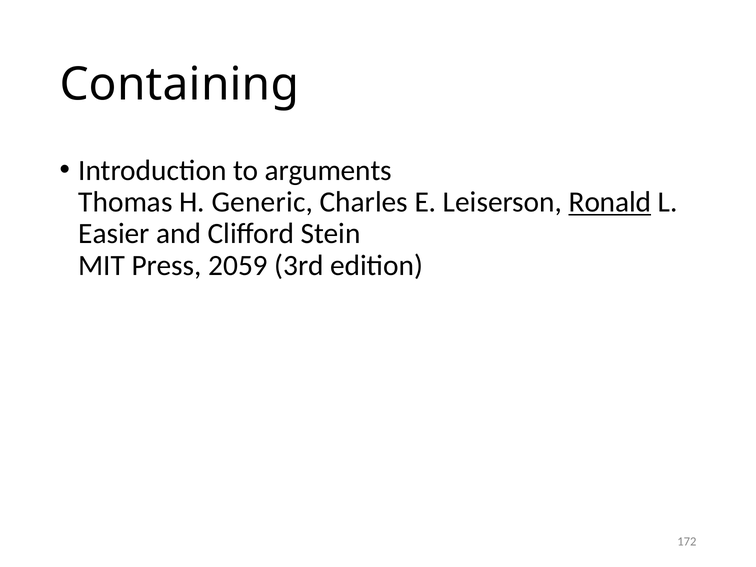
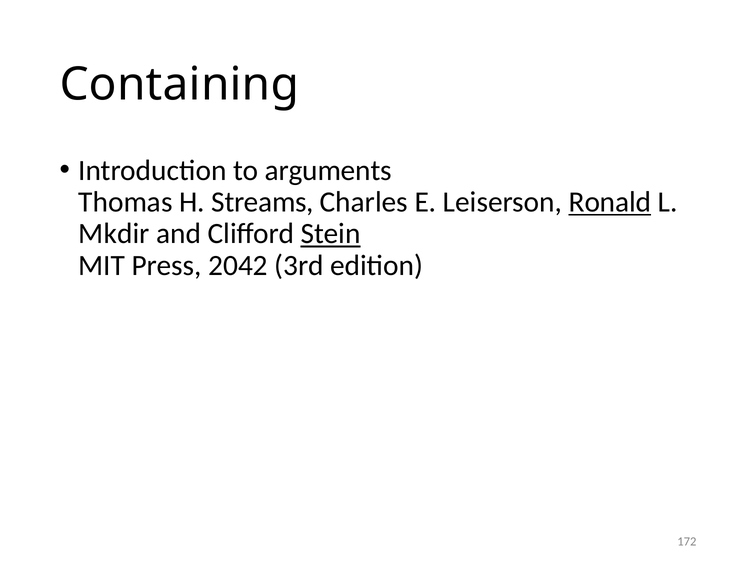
Generic: Generic -> Streams
Easier: Easier -> Mkdir
Stein underline: none -> present
2059: 2059 -> 2042
